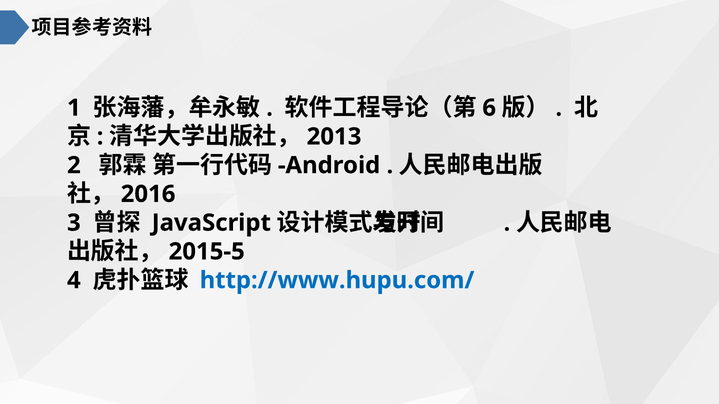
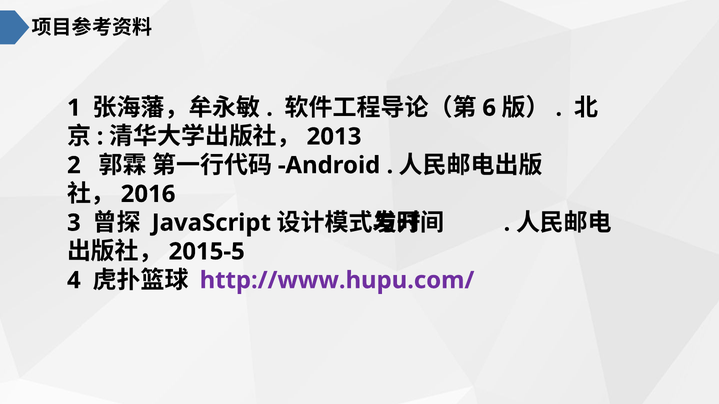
http://www.hupu.com/ colour: blue -> purple
